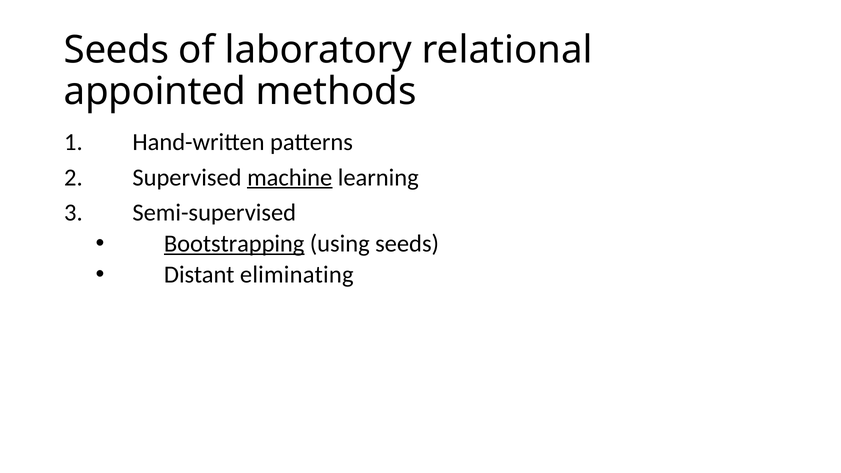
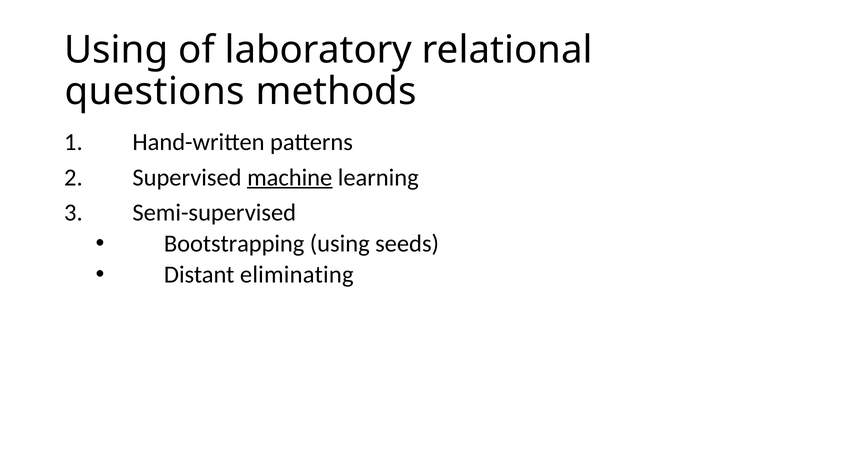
Seeds at (116, 50): Seeds -> Using
appointed: appointed -> questions
Bootstrapping underline: present -> none
